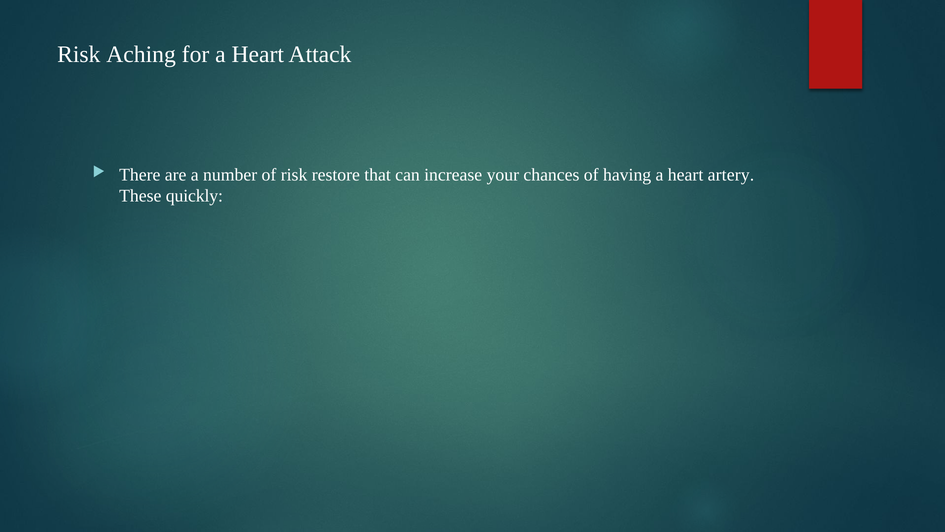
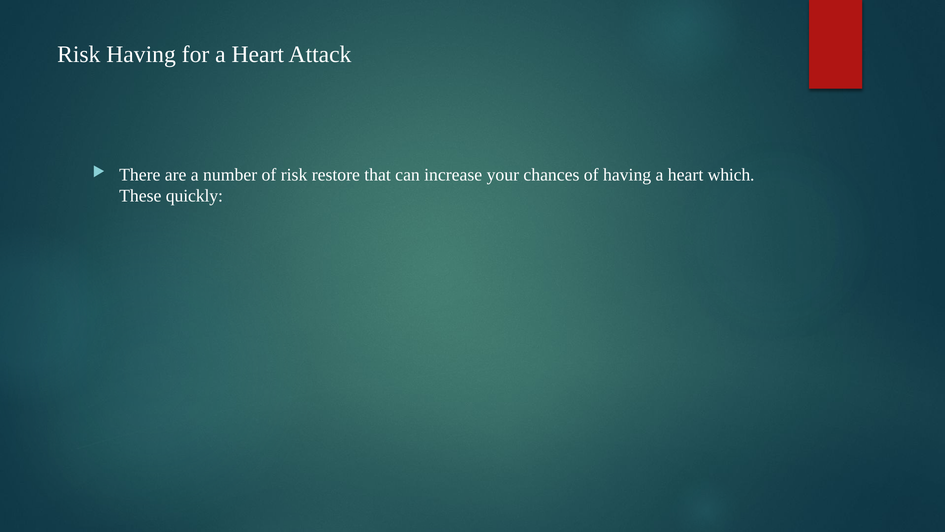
Risk Aching: Aching -> Having
artery: artery -> which
